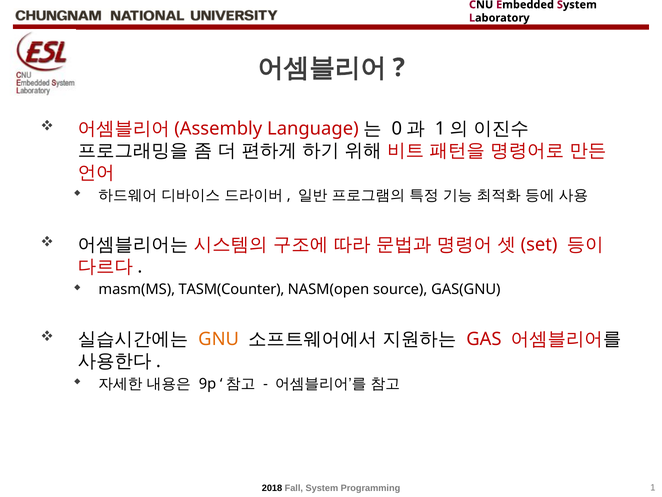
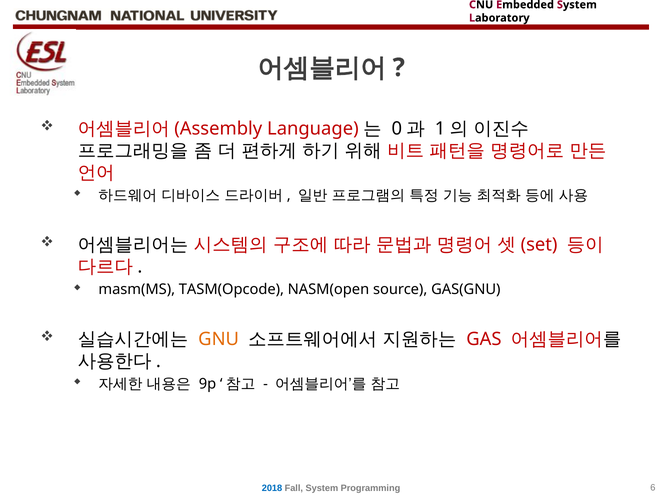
TASM(Counter: TASM(Counter -> TASM(Opcode
2018 colour: black -> blue
1: 1 -> 6
